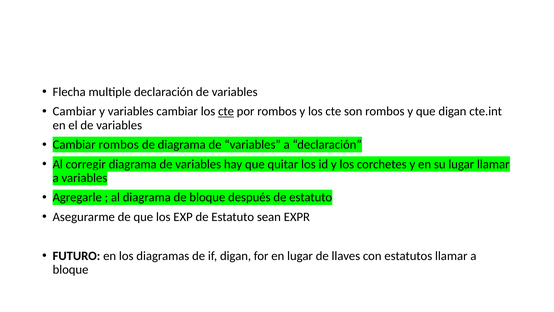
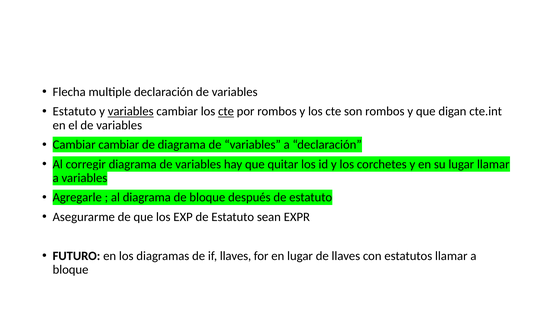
Cambiar at (74, 111): Cambiar -> Estatuto
variables at (131, 111) underline: none -> present
Cambiar rombos: rombos -> cambiar
if digan: digan -> llaves
